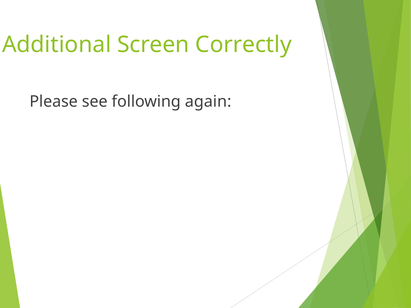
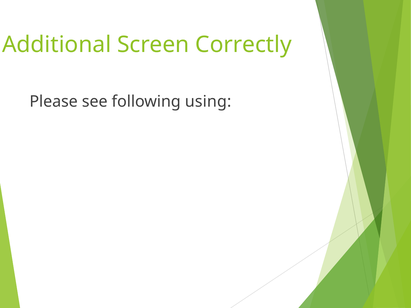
again: again -> using
